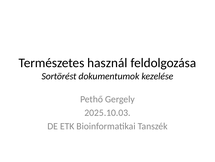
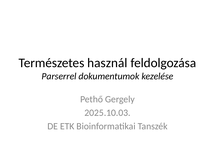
Sortörést: Sortörést -> Parserrel
